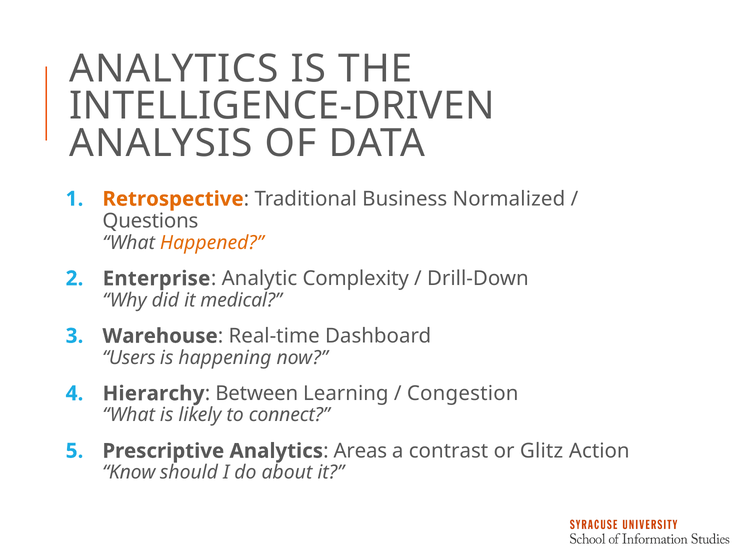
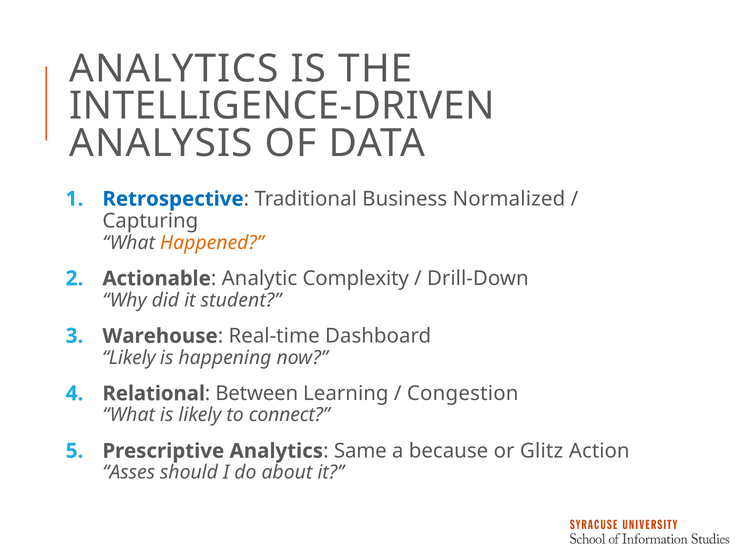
Retrospective colour: orange -> blue
Questions: Questions -> Capturing
Enterprise: Enterprise -> Actionable
medical: medical -> student
Users at (129, 357): Users -> Likely
Hierarchy: Hierarchy -> Relational
Areas: Areas -> Same
contrast: contrast -> because
Know: Know -> Asses
